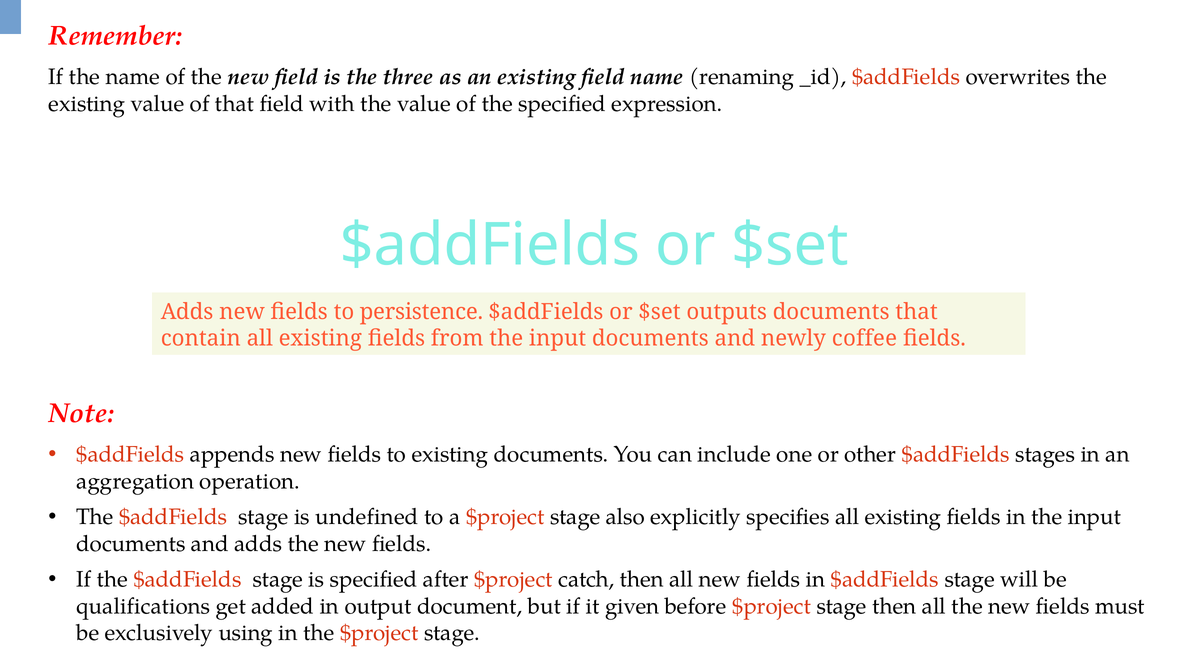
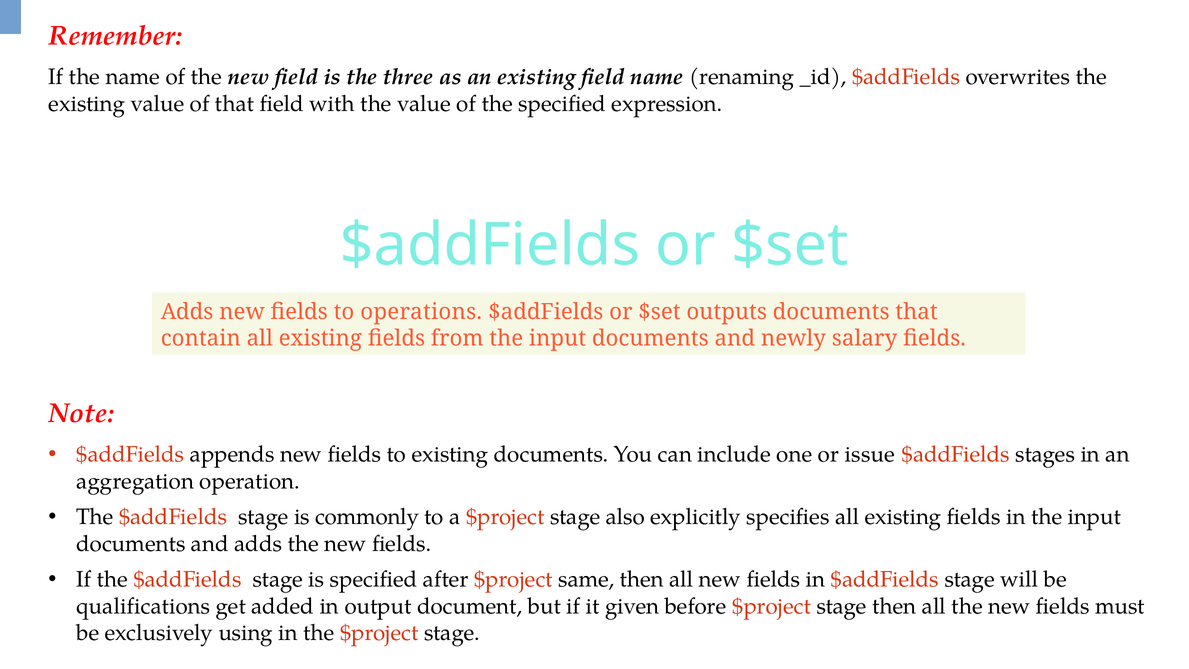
persistence: persistence -> operations
coffee: coffee -> salary
other: other -> issue
undefined: undefined -> commonly
catch: catch -> same
